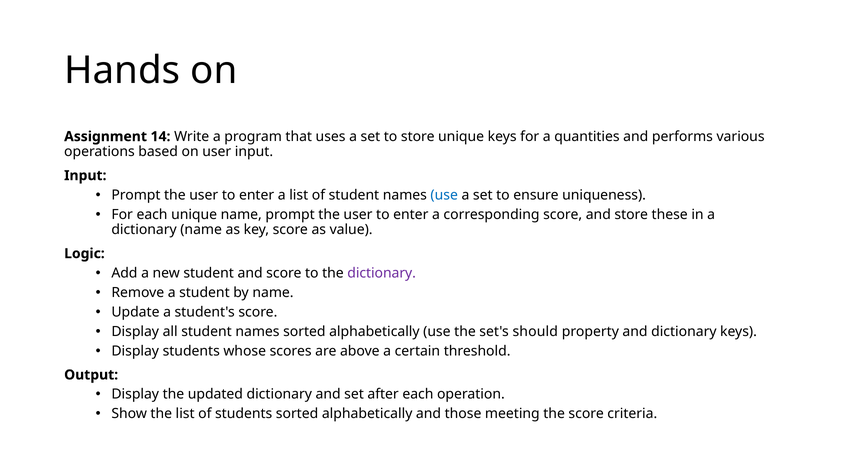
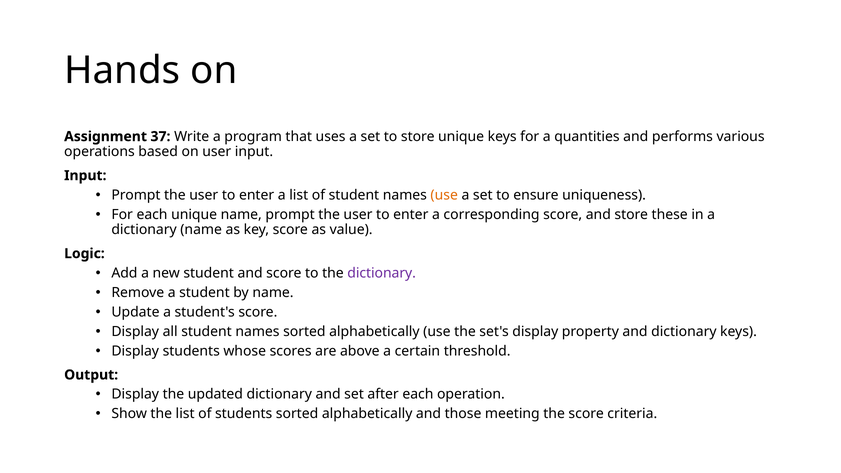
14: 14 -> 37
use at (444, 195) colour: blue -> orange
set's should: should -> display
